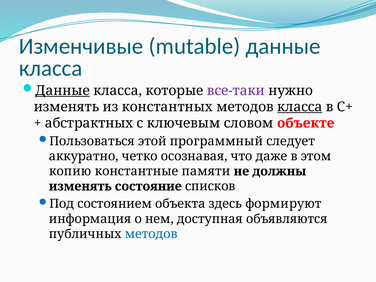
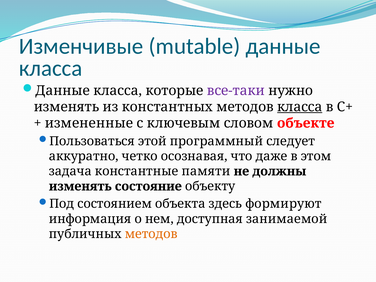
Данные at (63, 91) underline: present -> none
абстрактных: абстрактных -> измененные
копию: копию -> задача
списков: списков -> объекту
объявляются: объявляются -> занимаемой
методов at (151, 234) colour: blue -> orange
